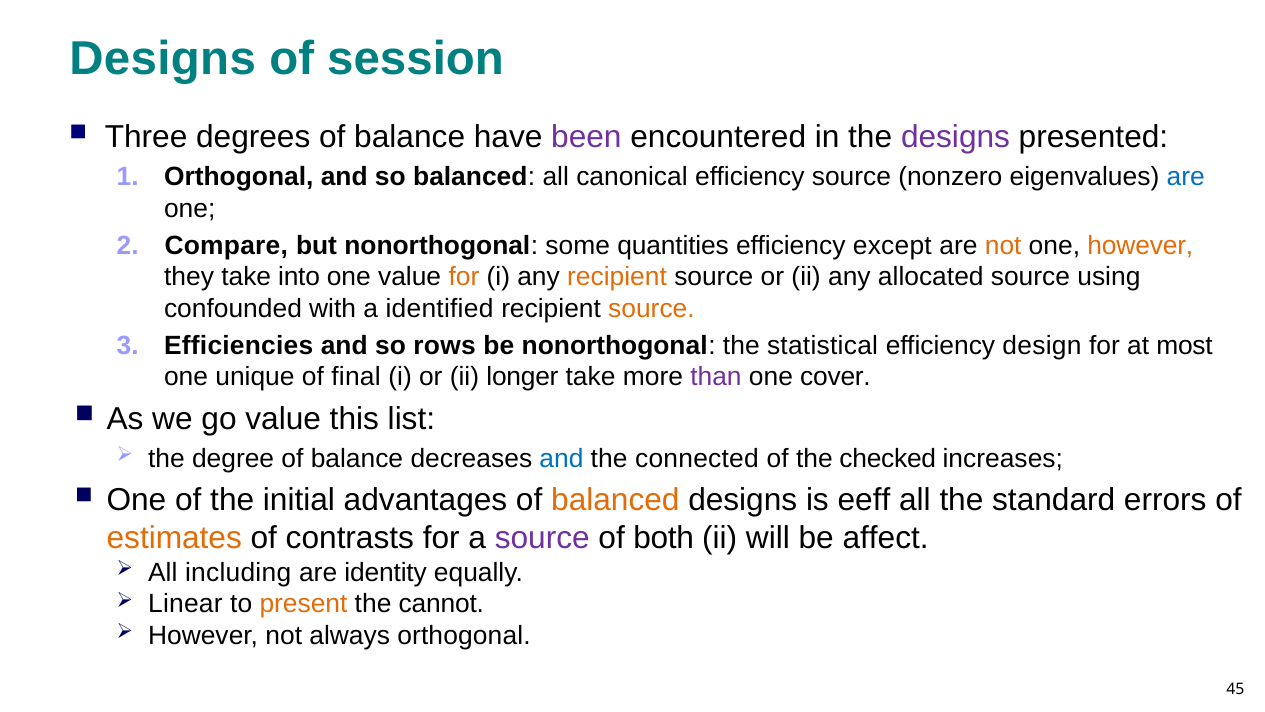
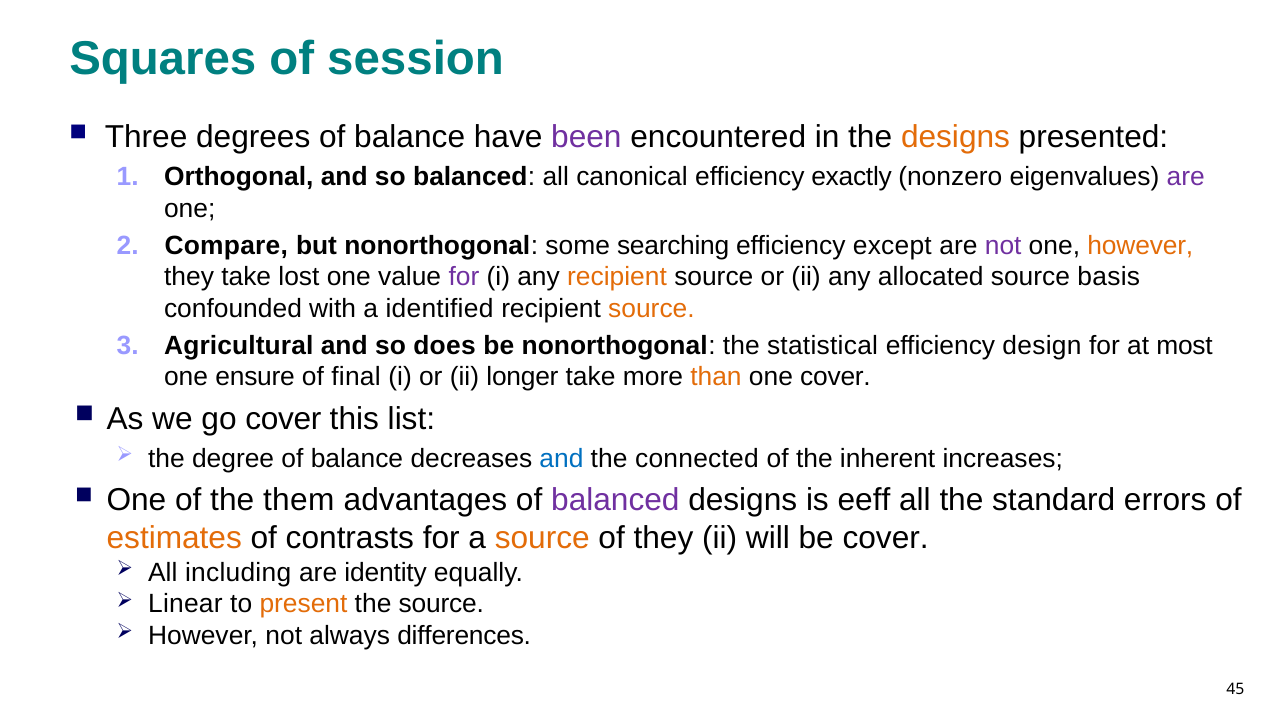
Designs at (163, 59): Designs -> Squares
designs at (956, 137) colour: purple -> orange
efficiency source: source -> exactly
are at (1186, 177) colour: blue -> purple
quantities: quantities -> searching
not at (1003, 245) colour: orange -> purple
into: into -> lost
for at (464, 277) colour: orange -> purple
using: using -> basis
Efficiencies: Efficiencies -> Agricultural
rows: rows -> does
unique: unique -> ensure
than colour: purple -> orange
go value: value -> cover
checked: checked -> inherent
initial: initial -> them
balanced at (615, 500) colour: orange -> purple
source at (542, 538) colour: purple -> orange
of both: both -> they
be affect: affect -> cover
the cannot: cannot -> source
always orthogonal: orthogonal -> differences
